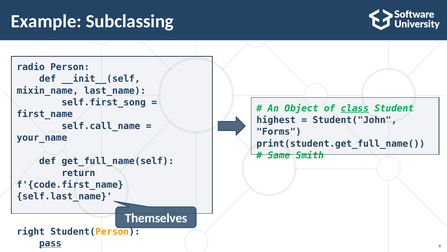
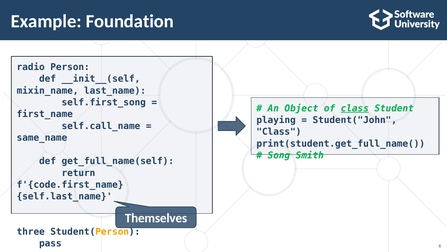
Subclassing: Subclassing -> Foundation
highest: highest -> playing
Forms at (279, 132): Forms -> Class
your_name: your_name -> same_name
Same: Same -> Song
right: right -> three
pass underline: present -> none
